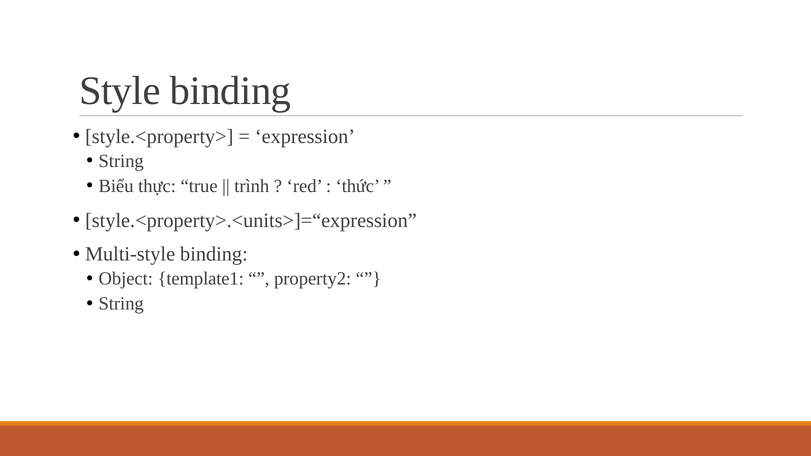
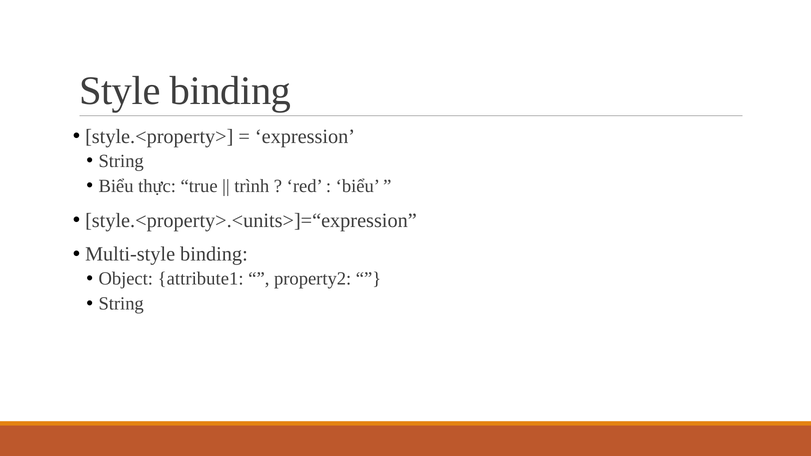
thức at (358, 186): thức -> biểu
template1: template1 -> attribute1
